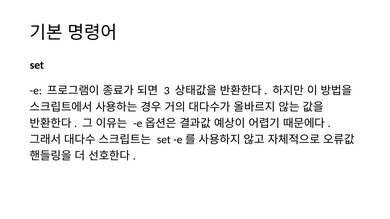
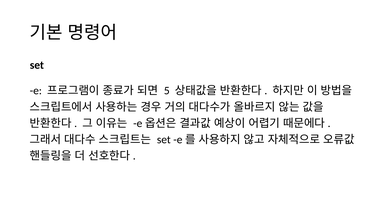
3: 3 -> 5
